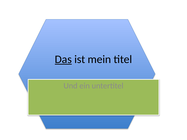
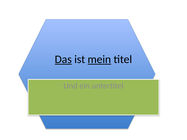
mein underline: none -> present
